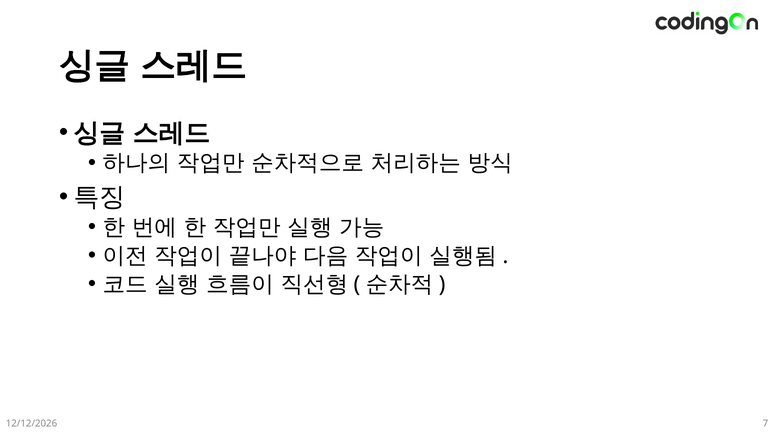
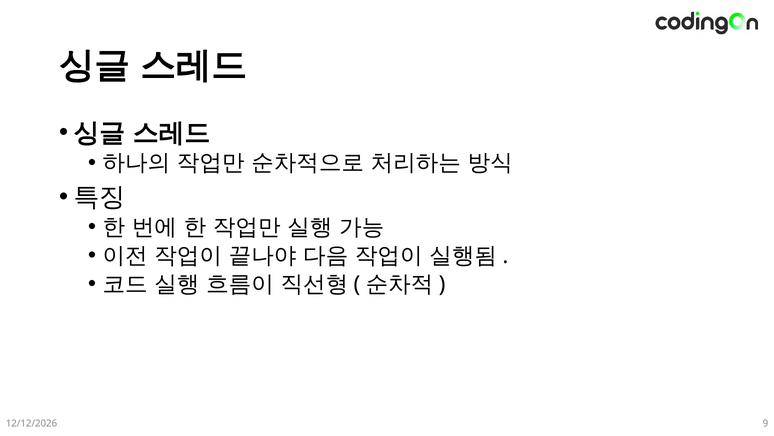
7: 7 -> 9
